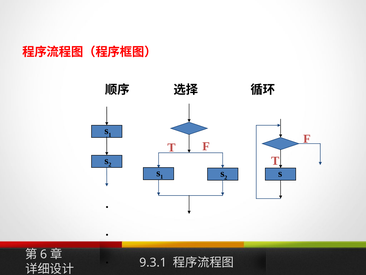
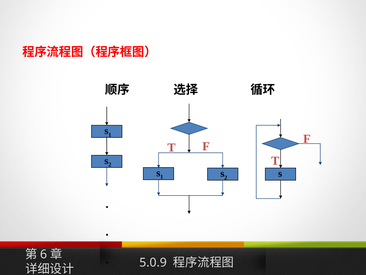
9.3.1: 9.3.1 -> 5.0.9
